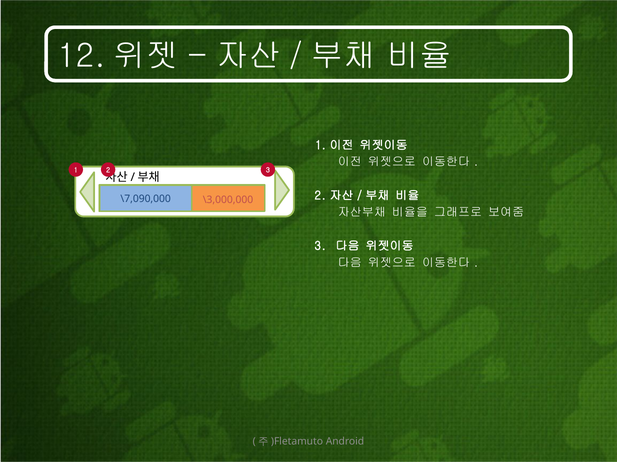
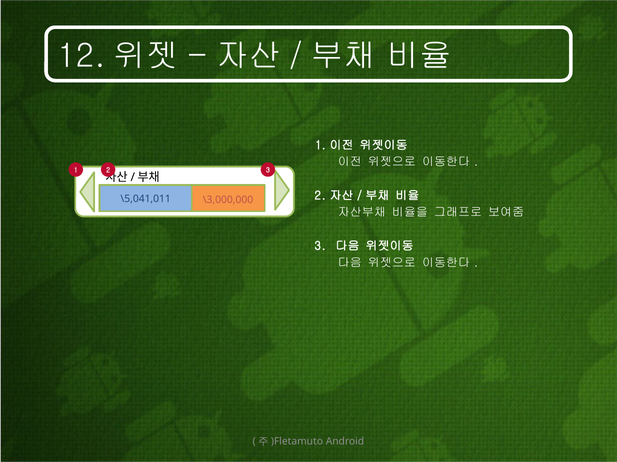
\7,090,000: \7,090,000 -> \5,041,011
